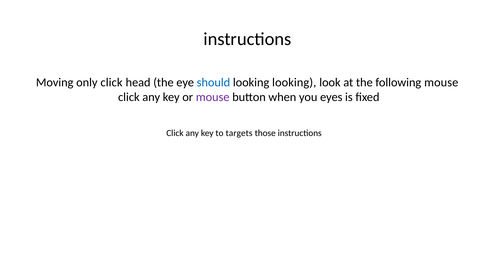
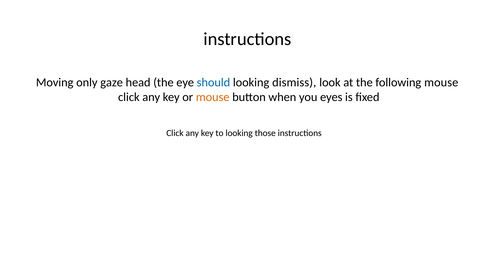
only click: click -> gaze
looking looking: looking -> dismiss
mouse at (213, 97) colour: purple -> orange
to targets: targets -> looking
